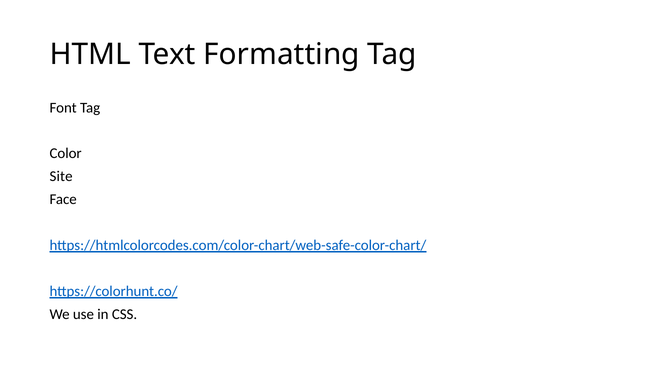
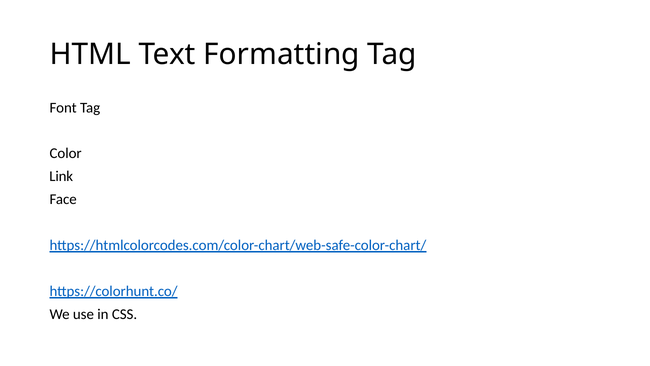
Site: Site -> Link
